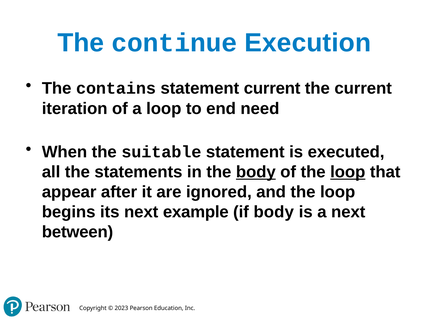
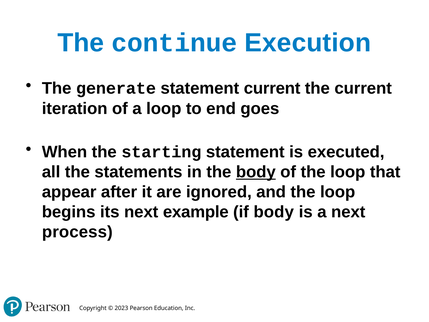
contains: contains -> generate
need: need -> goes
suitable: suitable -> starting
loop at (348, 172) underline: present -> none
between: between -> process
